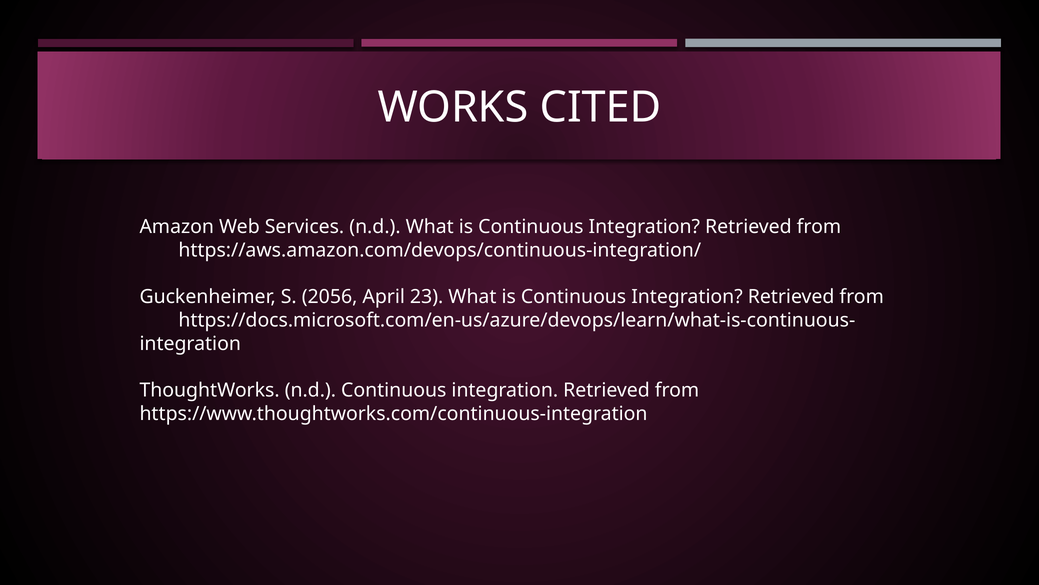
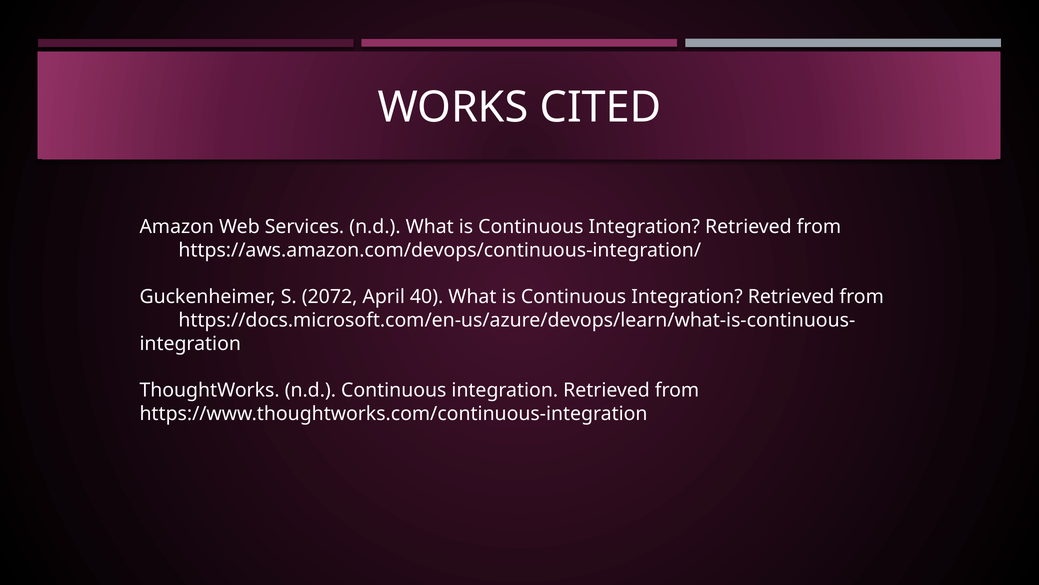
2056: 2056 -> 2072
23: 23 -> 40
